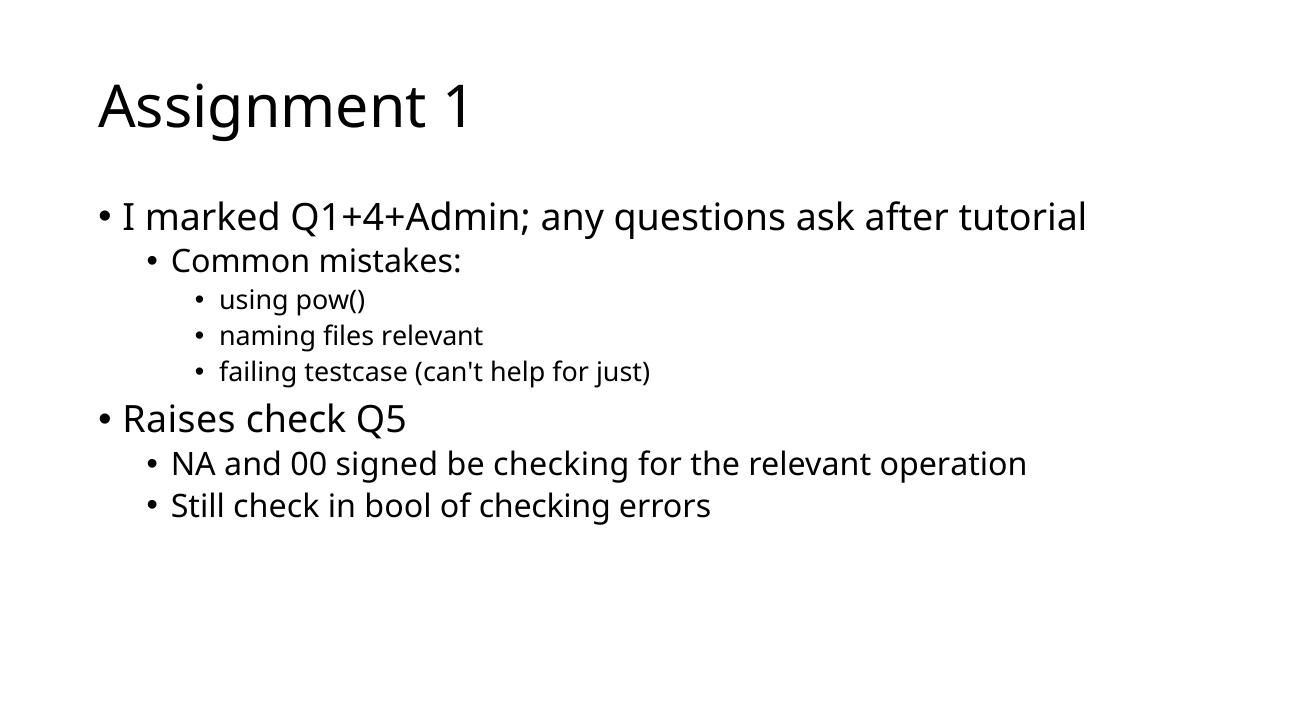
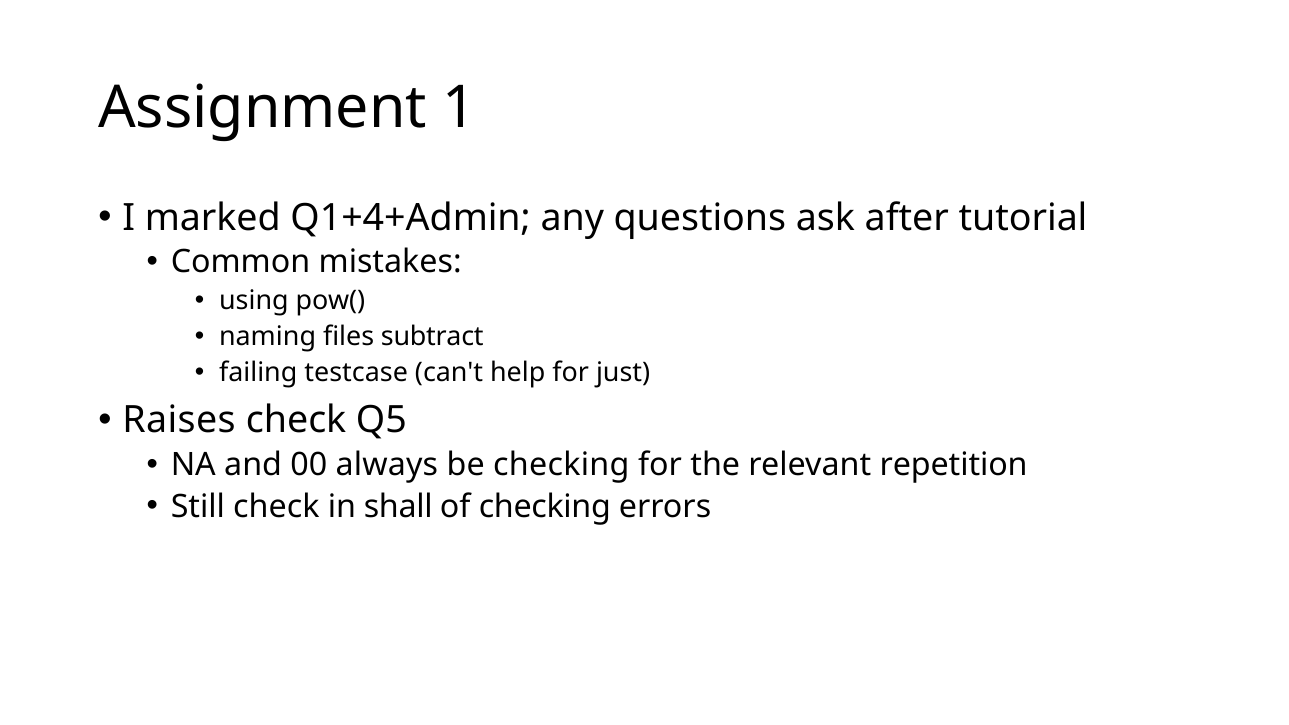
files relevant: relevant -> subtract
signed: signed -> always
operation: operation -> repetition
bool: bool -> shall
